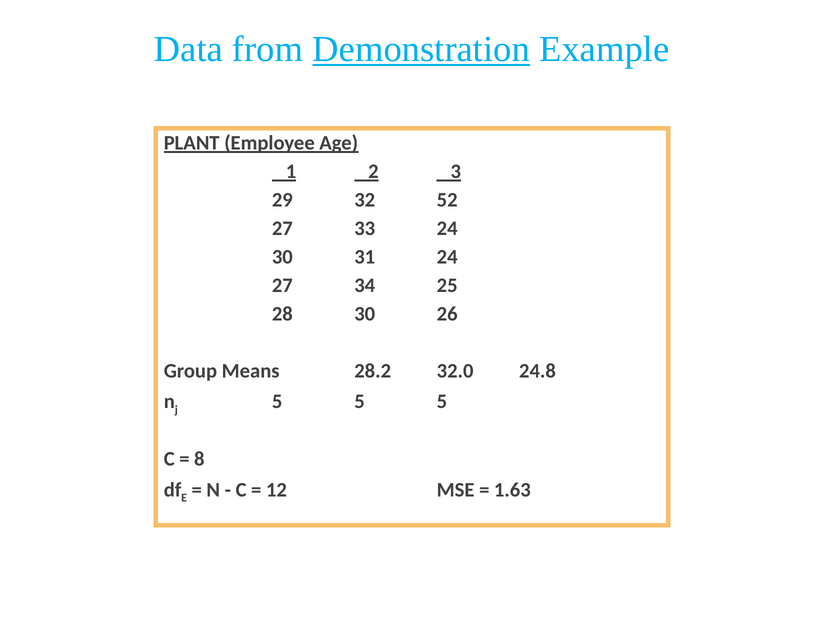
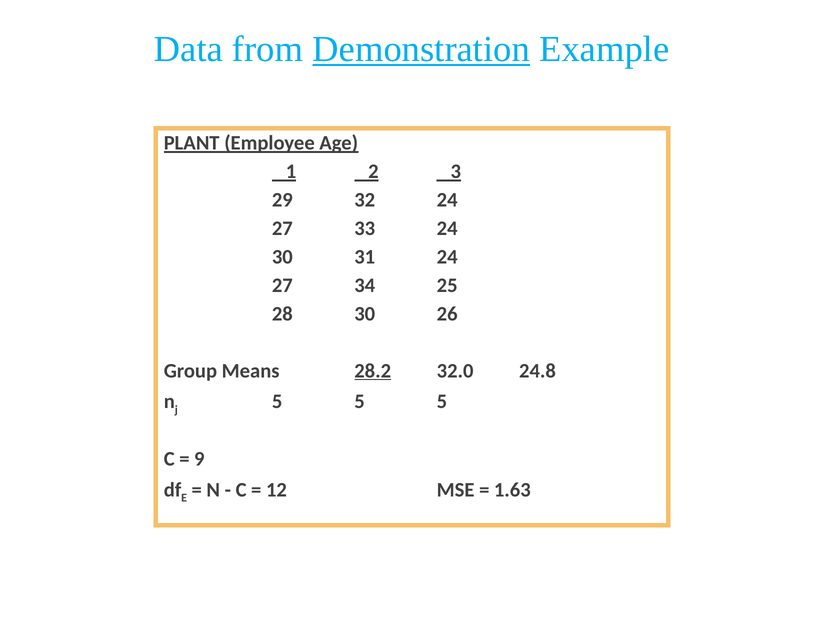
32 52: 52 -> 24
28.2 underline: none -> present
8: 8 -> 9
